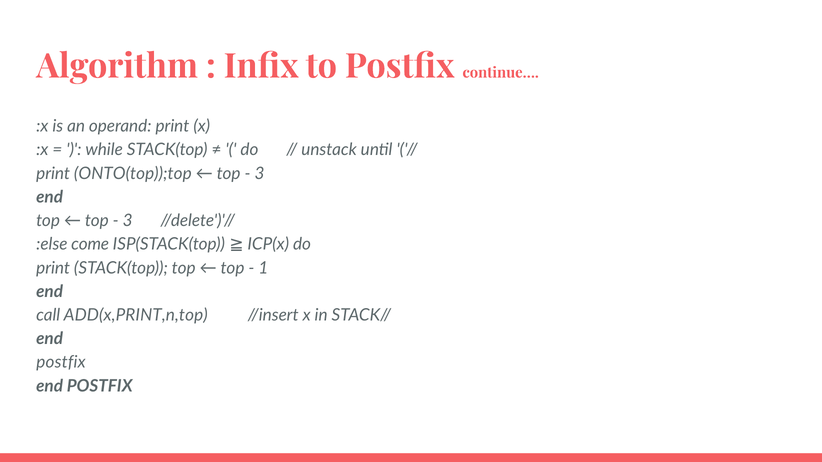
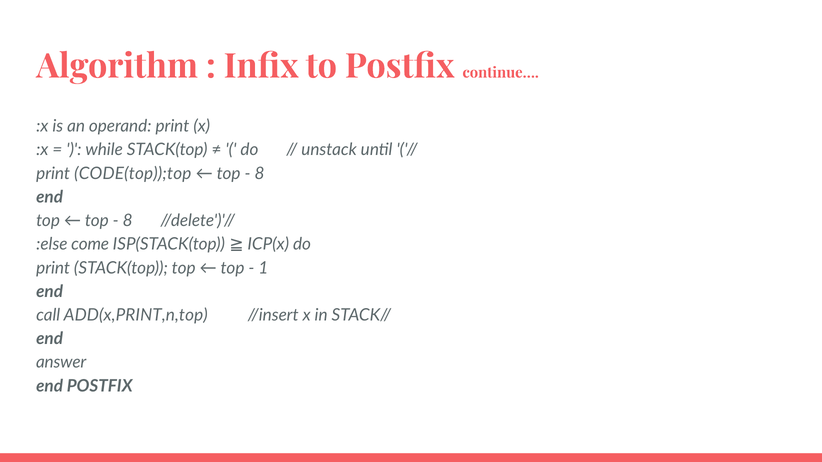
ONTO(top));top: ONTO(top));top -> CODE(top));top
3 at (259, 174): 3 -> 8
3 at (128, 221): 3 -> 8
postfix at (61, 363): postfix -> answer
